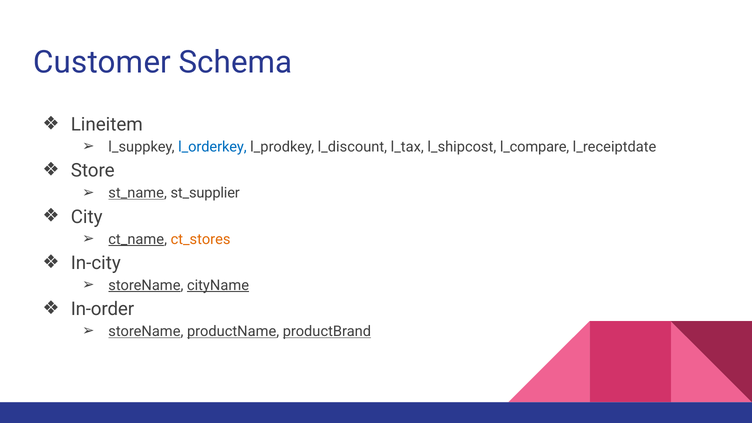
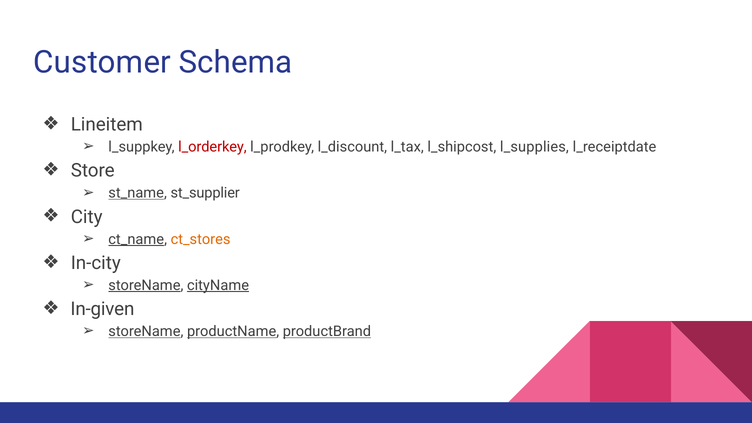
l_orderkey colour: blue -> red
l_compare: l_compare -> l_supplies
In-order: In-order -> In-given
